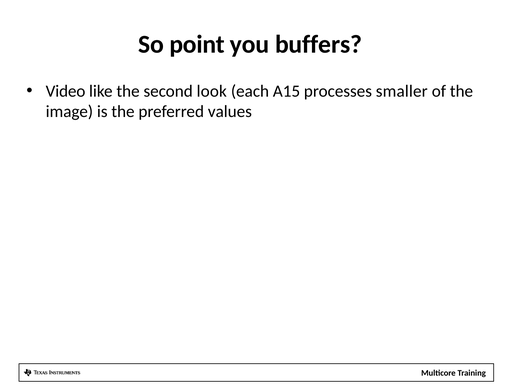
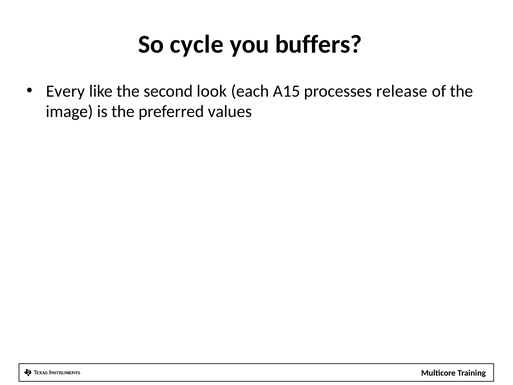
point: point -> cycle
Video: Video -> Every
smaller: smaller -> release
